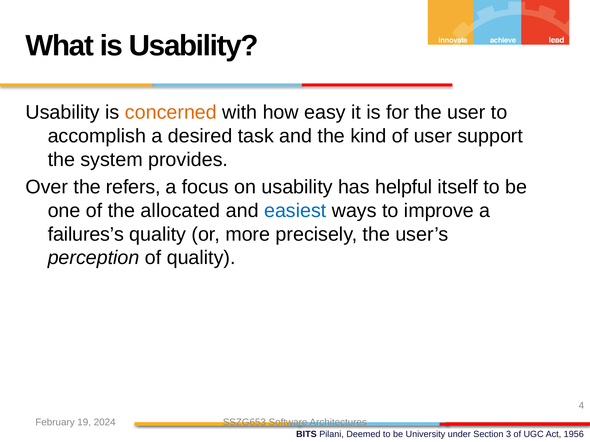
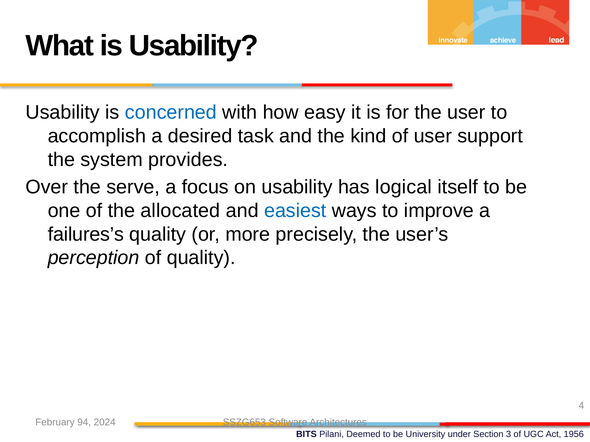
concerned colour: orange -> blue
refers: refers -> serve
helpful: helpful -> logical
19: 19 -> 94
